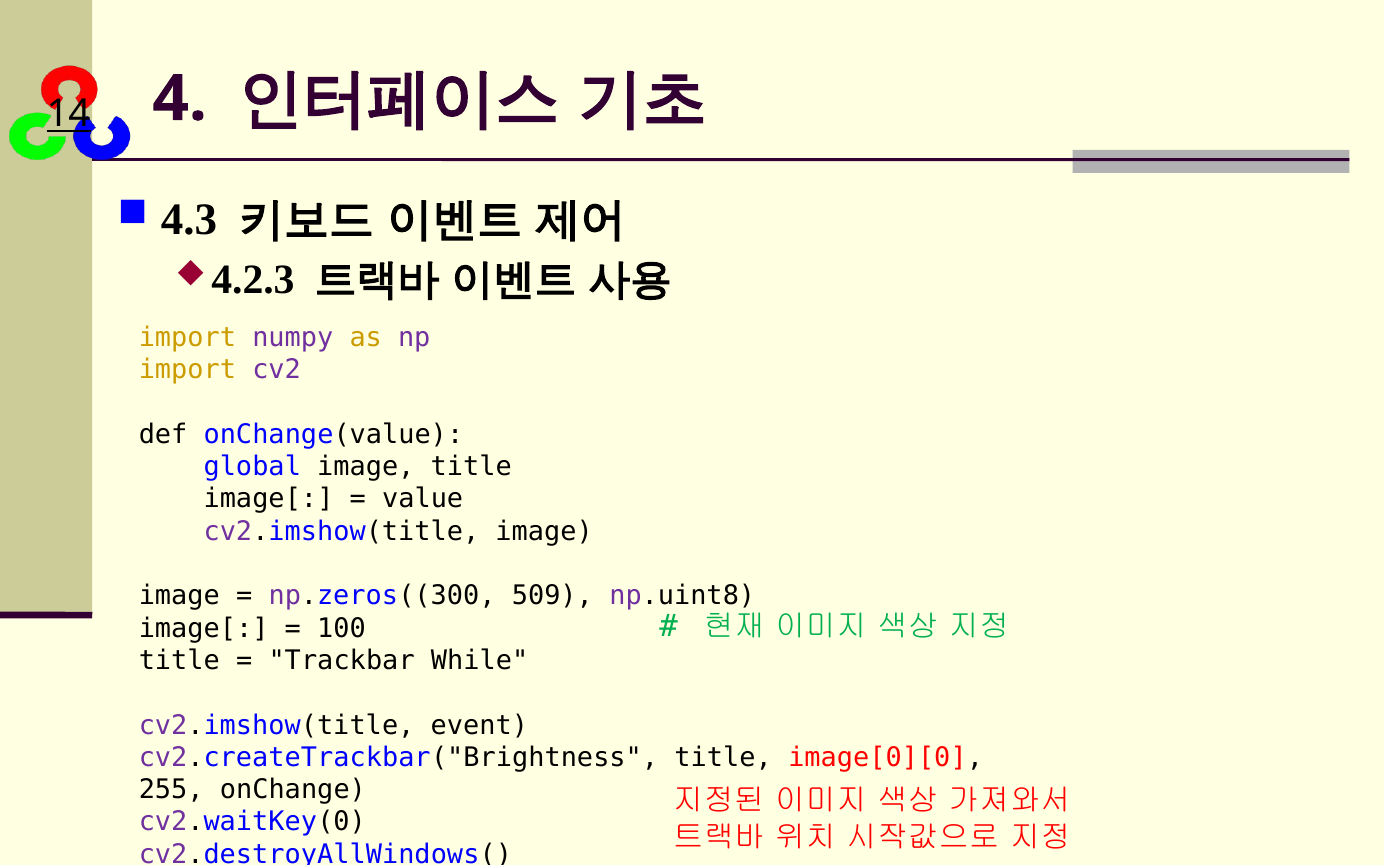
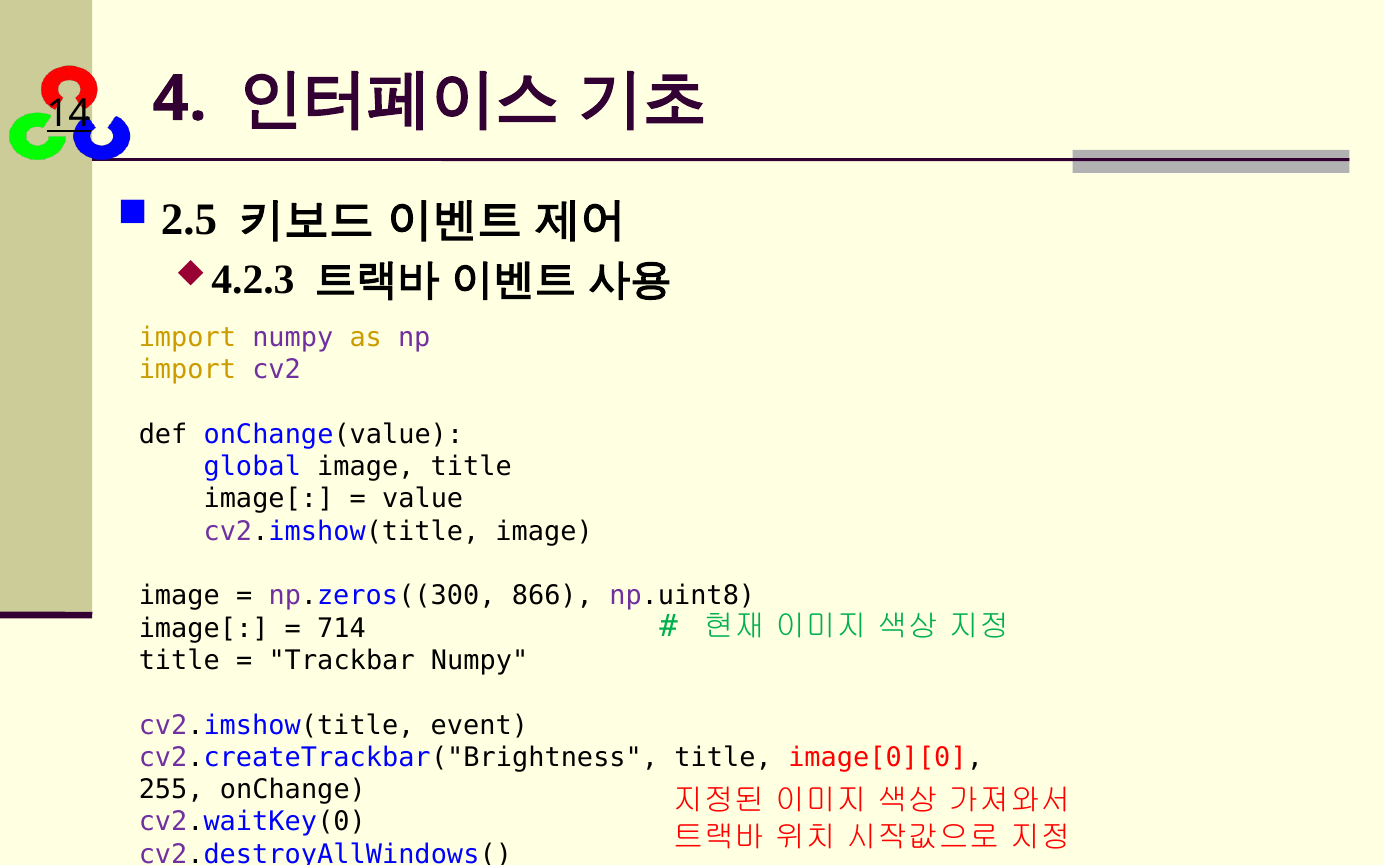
4.3: 4.3 -> 2.5
509: 509 -> 866
100: 100 -> 714
Trackbar While: While -> Numpy
